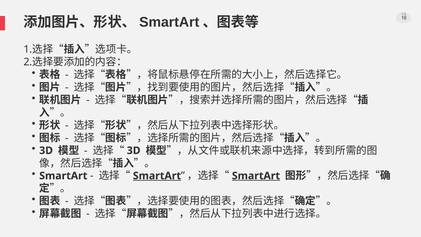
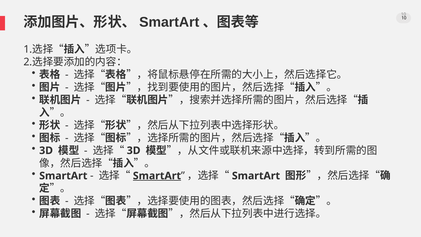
SmartArt at (256, 176) underline: present -> none
